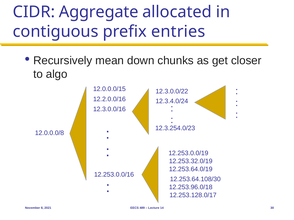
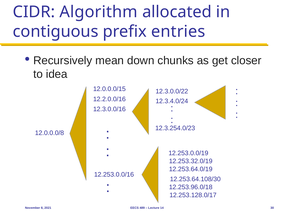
Aggregate: Aggregate -> Algorithm
algo: algo -> idea
